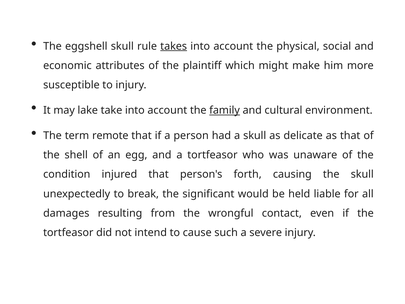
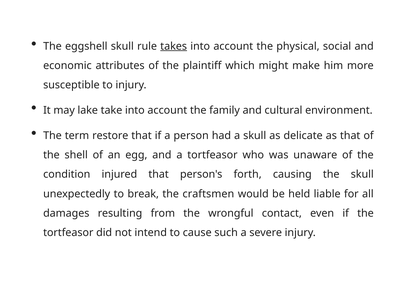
family underline: present -> none
remote: remote -> restore
significant: significant -> craftsmen
